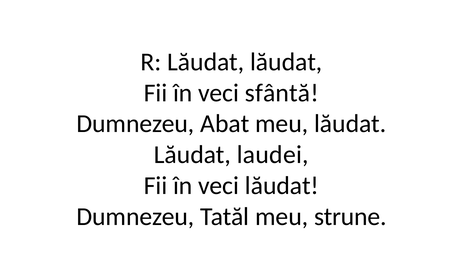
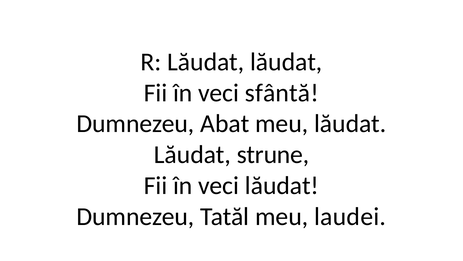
laudei: laudei -> strune
strune: strune -> laudei
